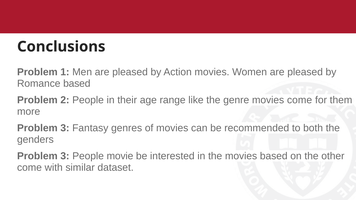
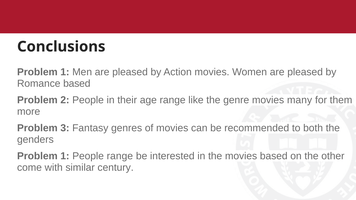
movies come: come -> many
3 at (65, 156): 3 -> 1
People movie: movie -> range
dataset: dataset -> century
